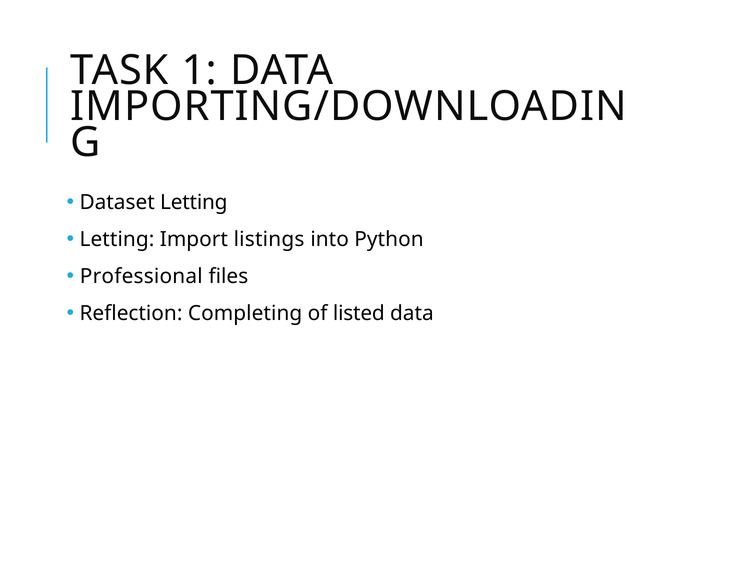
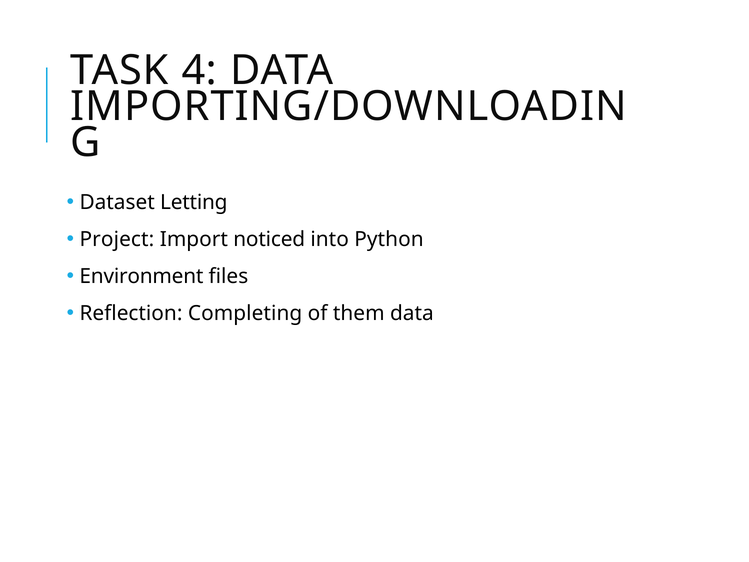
1: 1 -> 4
Letting at (117, 239): Letting -> Project
listings: listings -> noticed
Professional: Professional -> Environment
listed: listed -> them
